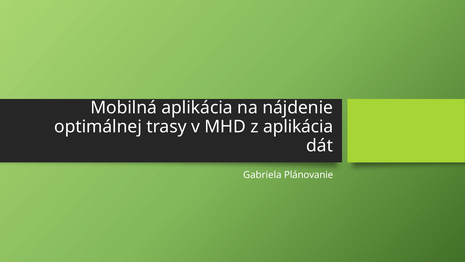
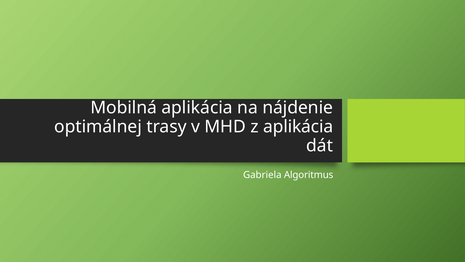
Plánovanie: Plánovanie -> Algoritmus
